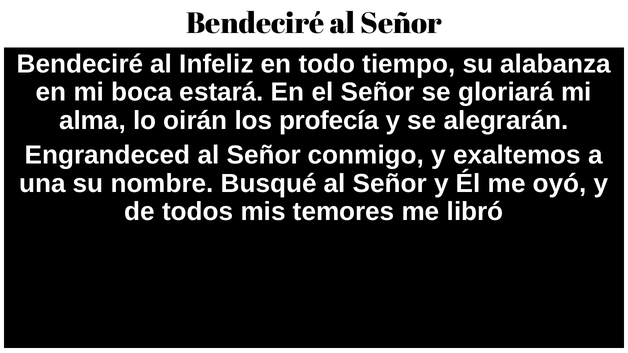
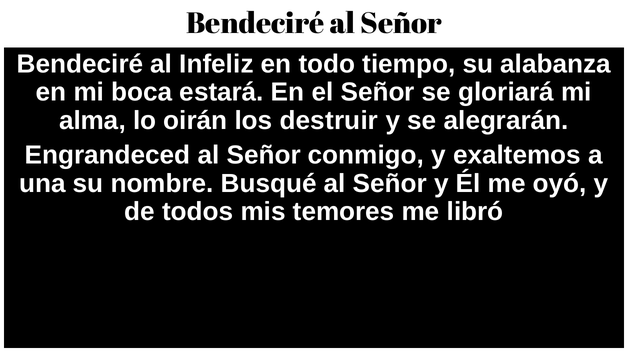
profecía: profecía -> destruir
